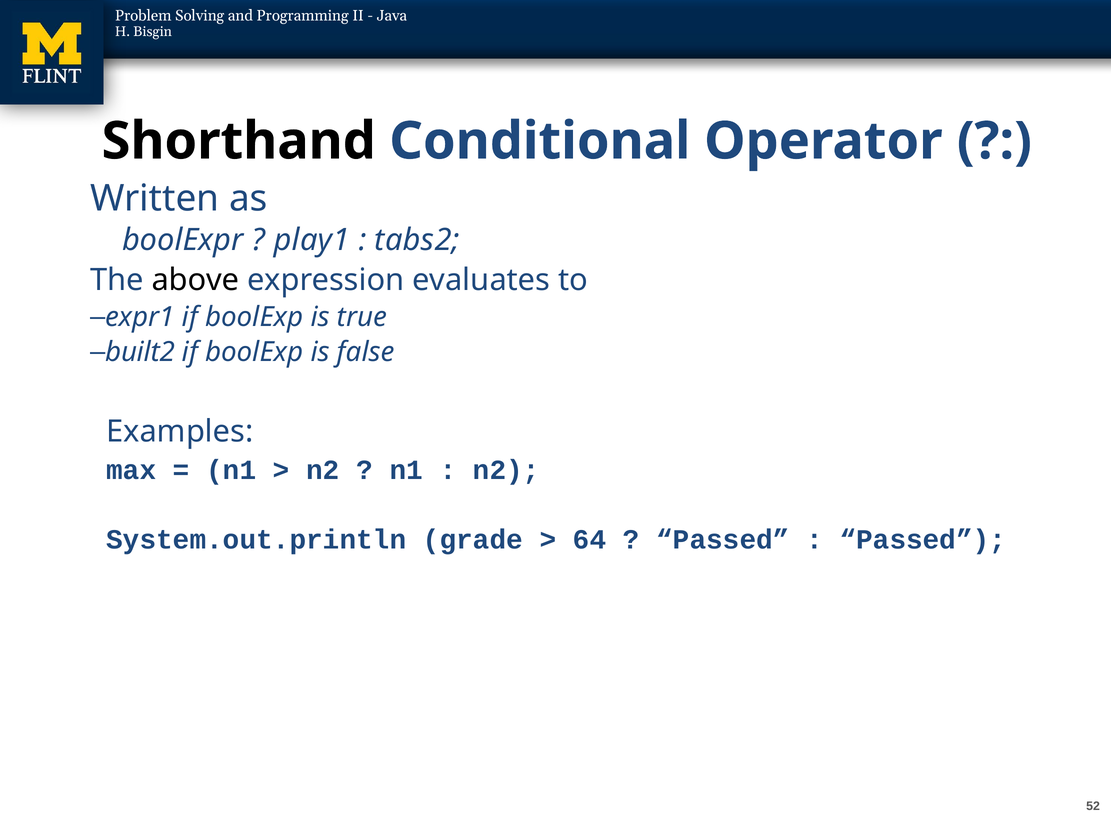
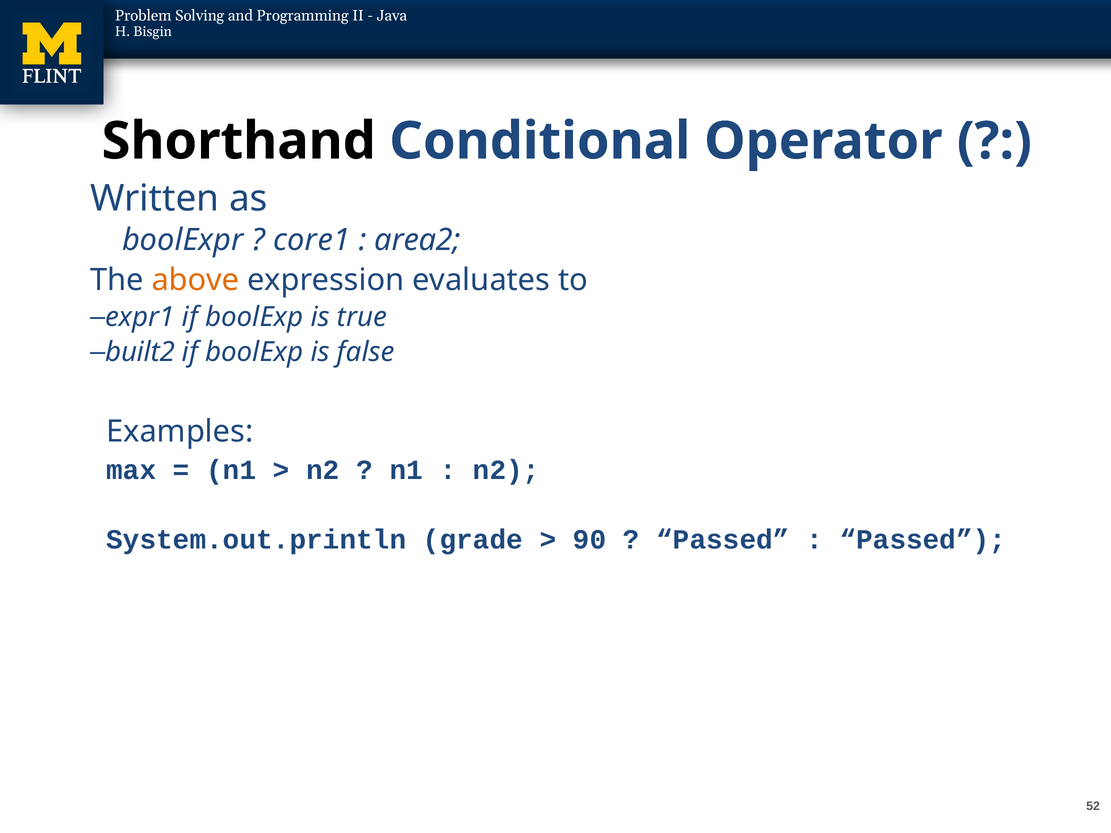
play1: play1 -> core1
tabs2: tabs2 -> area2
above colour: black -> orange
64: 64 -> 90
